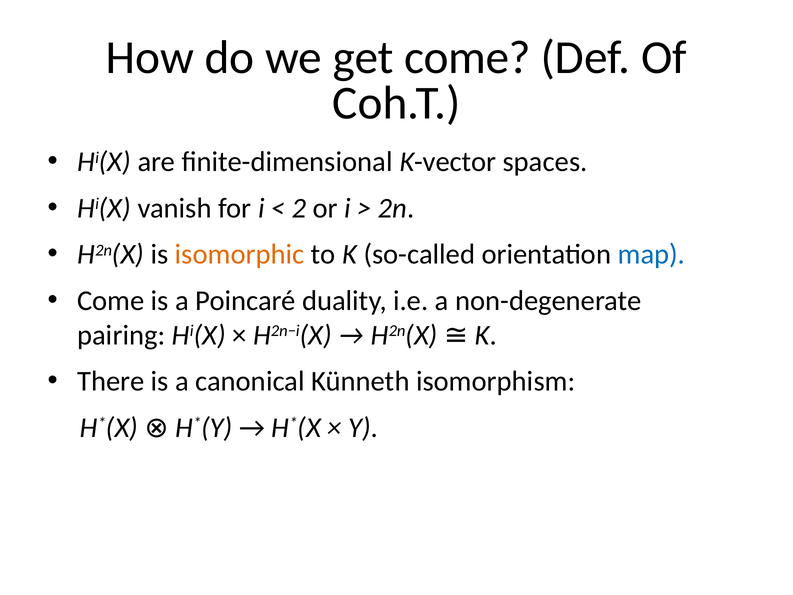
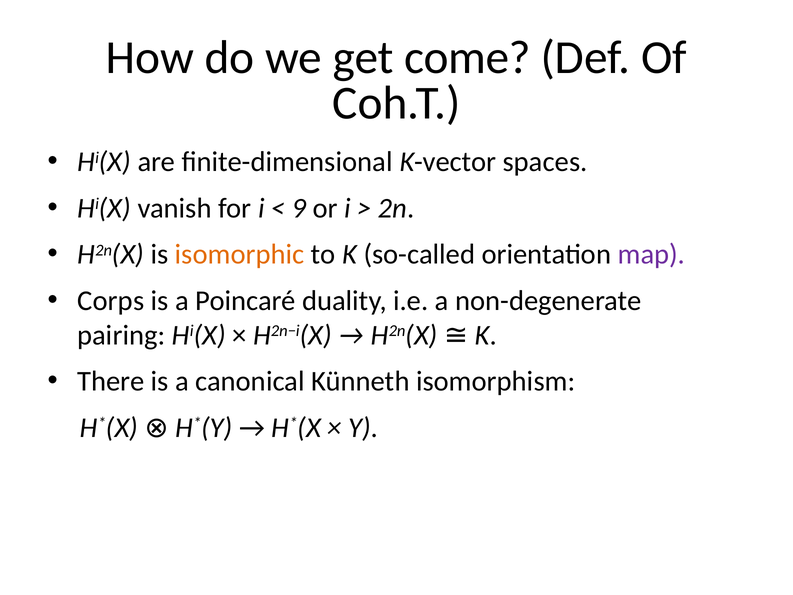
2: 2 -> 9
map colour: blue -> purple
Come at (111, 301): Come -> Corps
